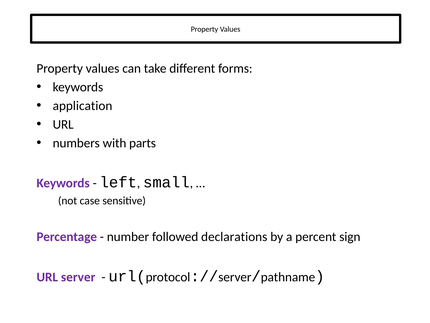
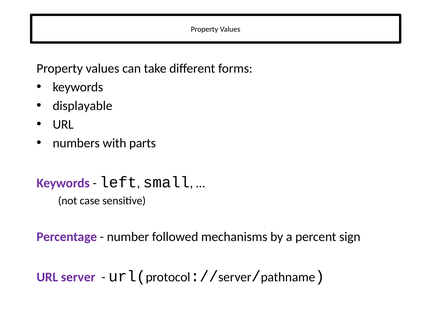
application: application -> displayable
declarations: declarations -> mechanisms
